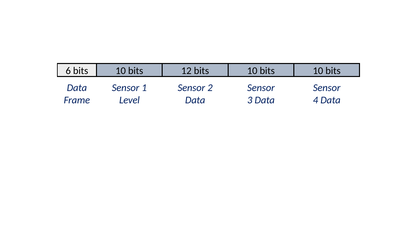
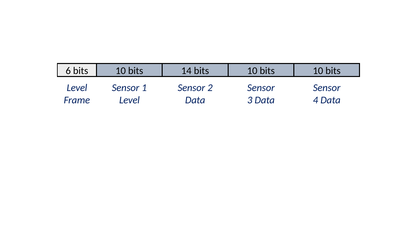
12: 12 -> 14
Data at (77, 88): Data -> Level
